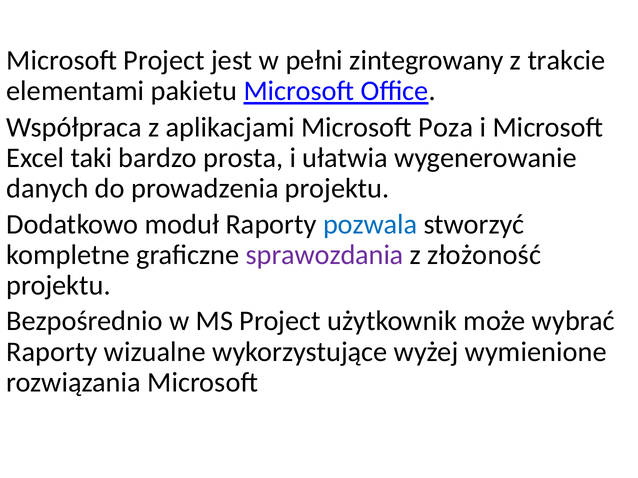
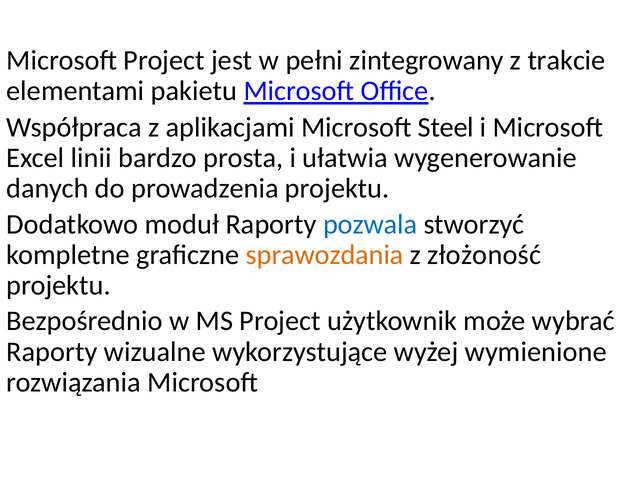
Poza: Poza -> Steel
taki: taki -> linii
sprawozdania colour: purple -> orange
